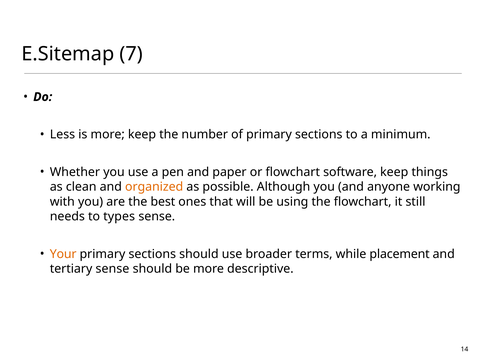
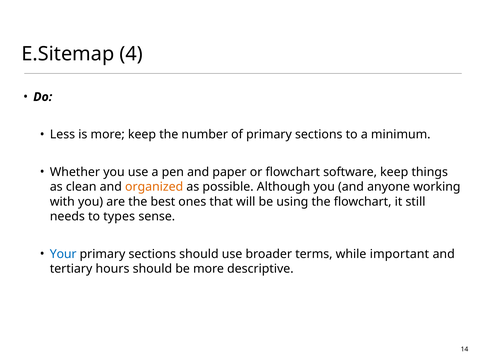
7: 7 -> 4
Your colour: orange -> blue
placement: placement -> important
tertiary sense: sense -> hours
